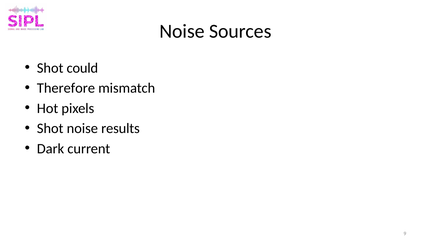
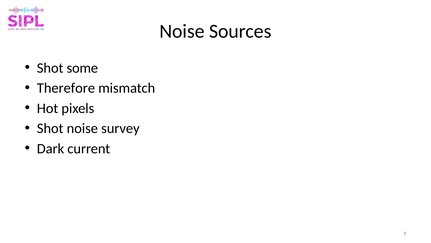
could: could -> some
results: results -> survey
